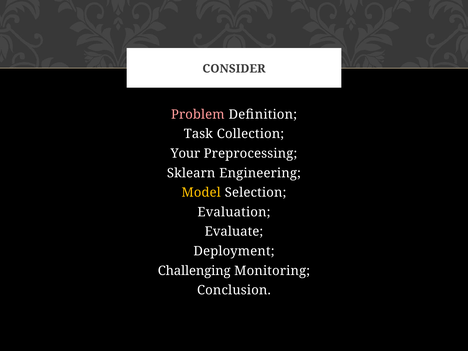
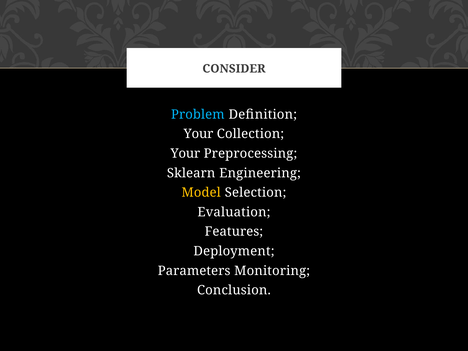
Problem colour: pink -> light blue
Task at (198, 134): Task -> Your
Evaluate: Evaluate -> Features
Challenging: Challenging -> Parameters
